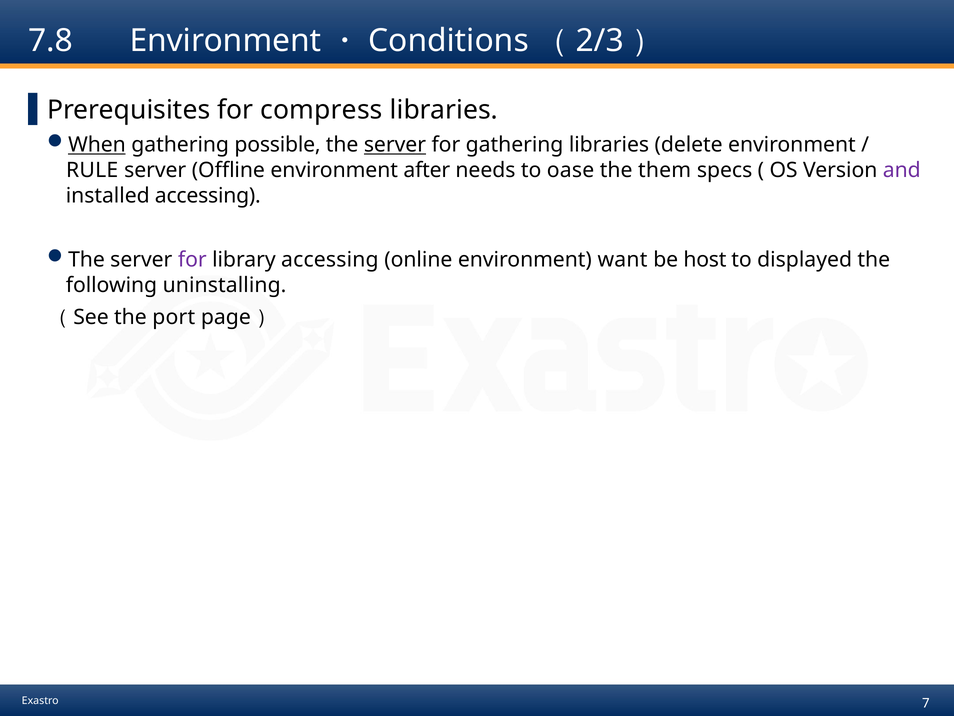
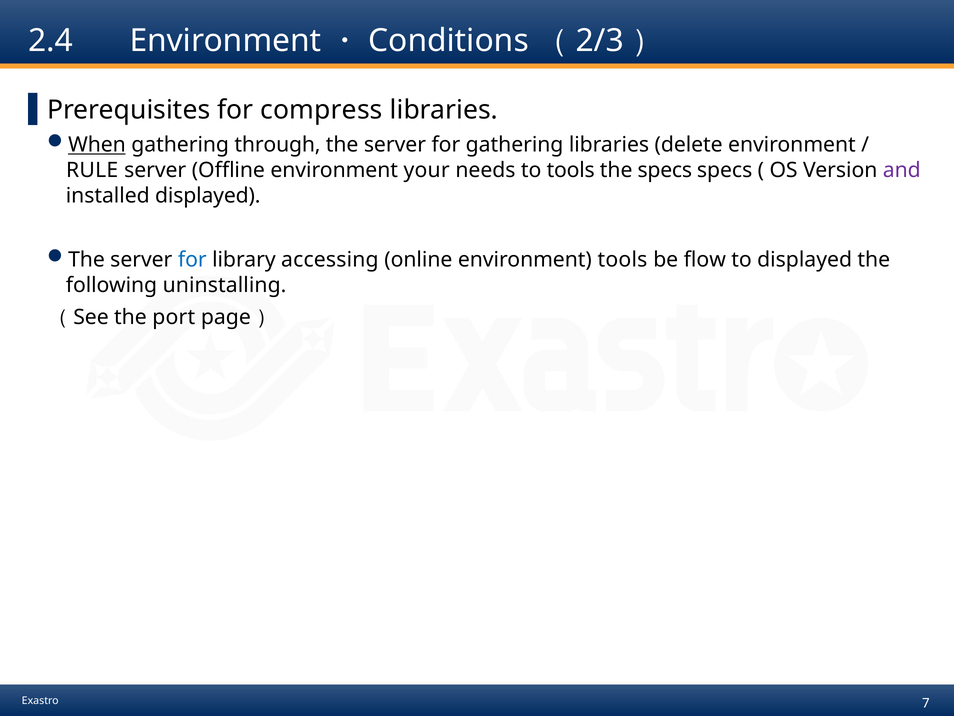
7.8: 7.8 -> 2.4
possible: possible -> through
server at (395, 145) underline: present -> none
after: after -> your
to oase: oase -> tools
the them: them -> specs
installed accessing: accessing -> displayed
for at (192, 259) colour: purple -> blue
environment want: want -> tools
host: host -> flow
